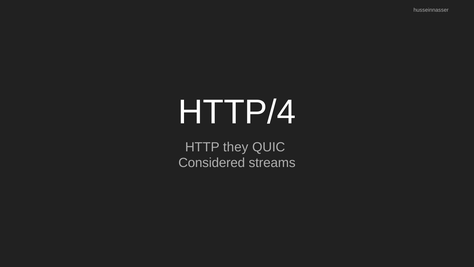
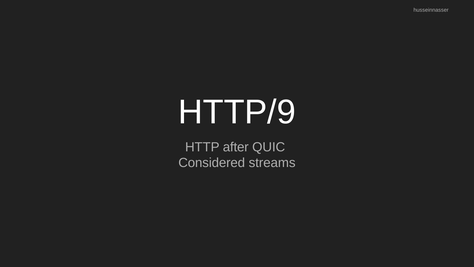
HTTP/4: HTTP/4 -> HTTP/9
they: they -> after
